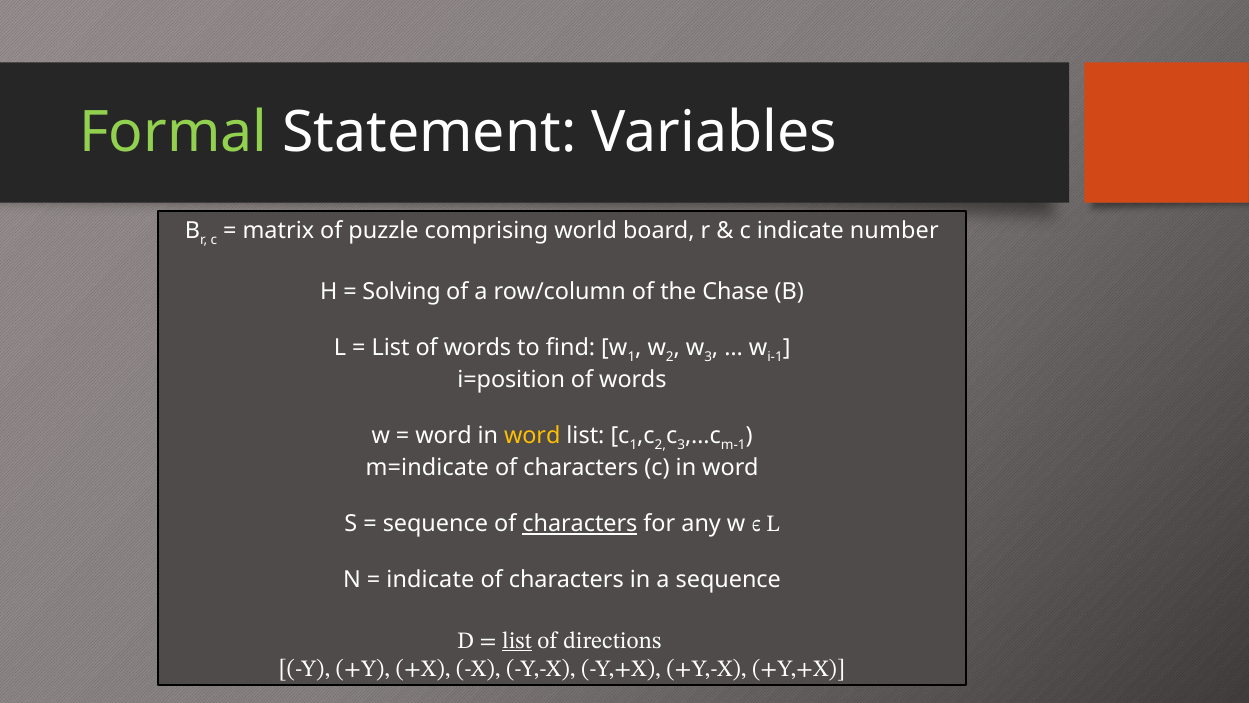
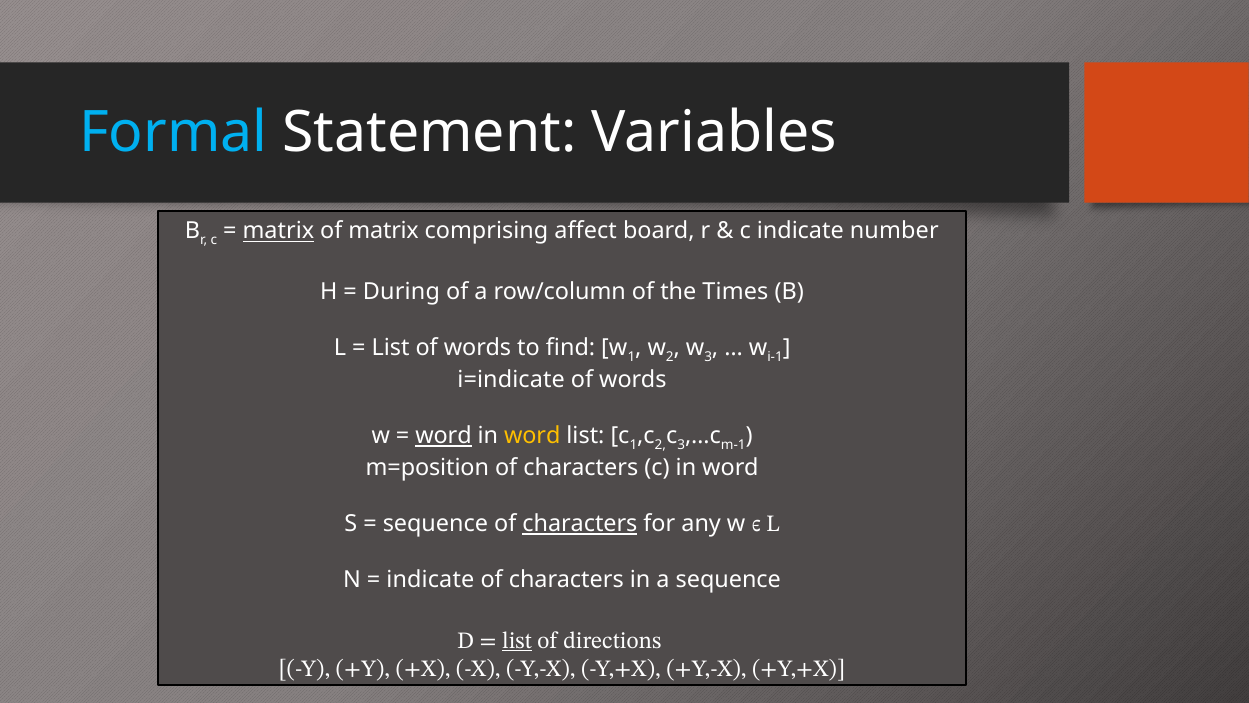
Formal colour: light green -> light blue
matrix at (278, 231) underline: none -> present
of puzzle: puzzle -> matrix
world: world -> affect
Solving: Solving -> During
Chase: Chase -> Times
i=position: i=position -> i=indicate
word at (444, 435) underline: none -> present
m=indicate: m=indicate -> m=position
